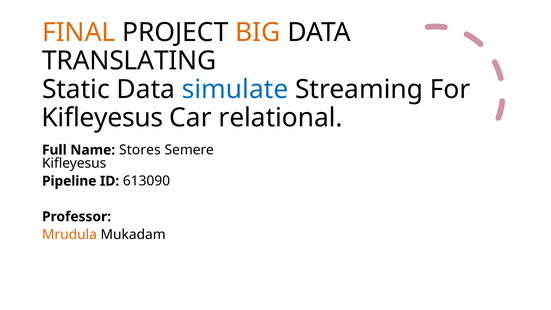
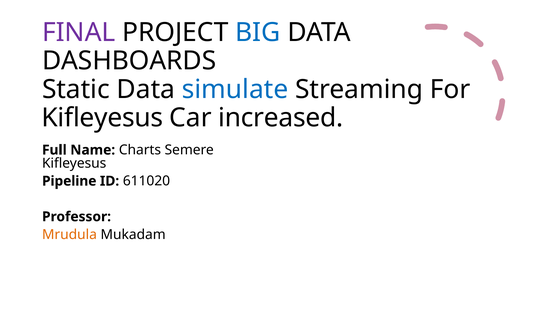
FINAL colour: orange -> purple
BIG colour: orange -> blue
TRANSLATING: TRANSLATING -> DASHBOARDS
relational: relational -> increased
Stores: Stores -> Charts
613090: 613090 -> 611020
